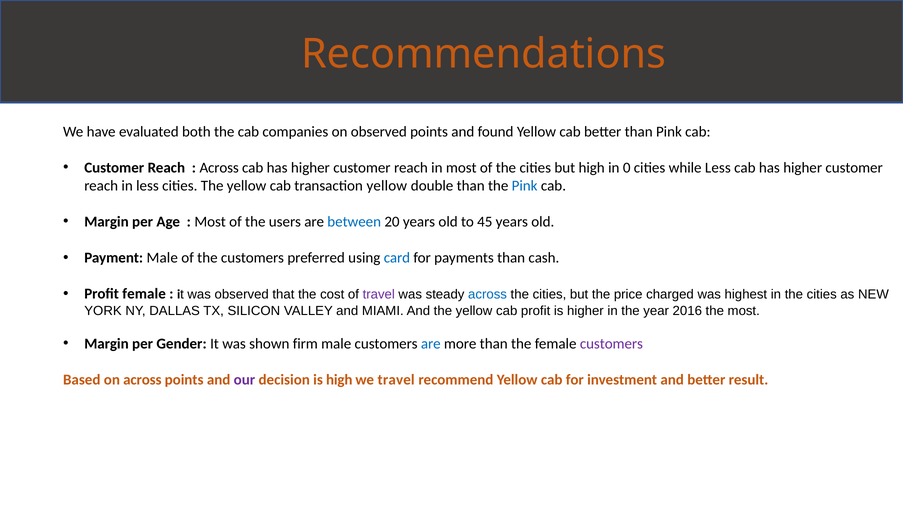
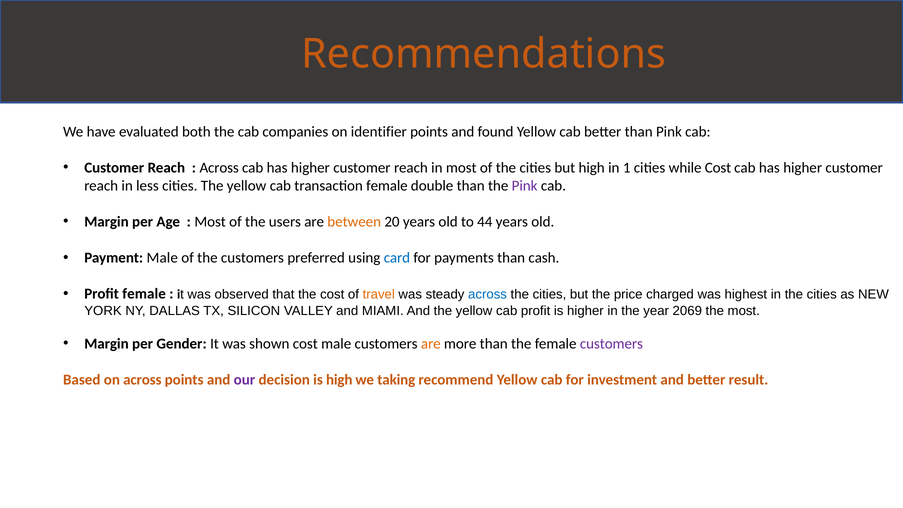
on observed: observed -> identifier
0: 0 -> 1
while Less: Less -> Cost
transaction yellow: yellow -> female
Pink at (525, 186) colour: blue -> purple
between colour: blue -> orange
45: 45 -> 44
travel at (379, 295) colour: purple -> orange
2016: 2016 -> 2069
shown firm: firm -> cost
are at (431, 344) colour: blue -> orange
we travel: travel -> taking
